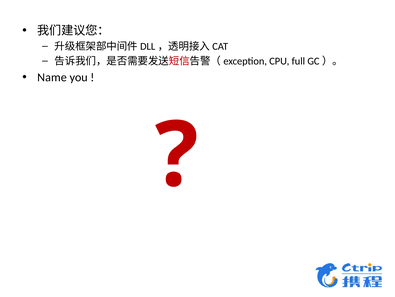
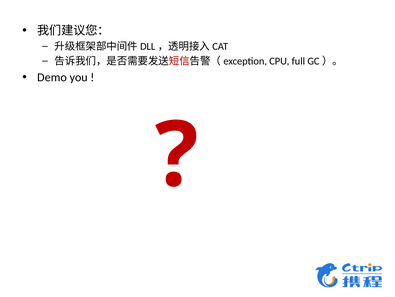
Name: Name -> Demo
